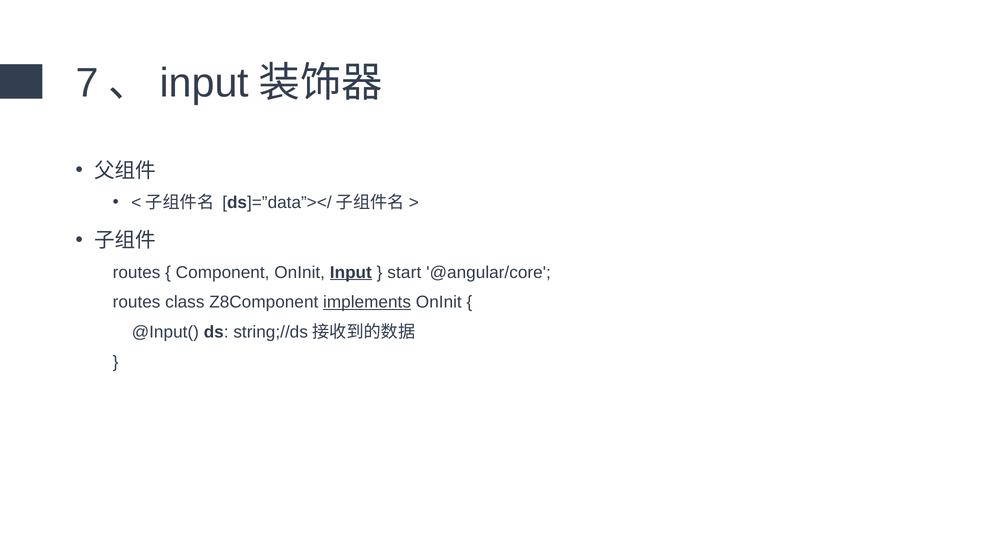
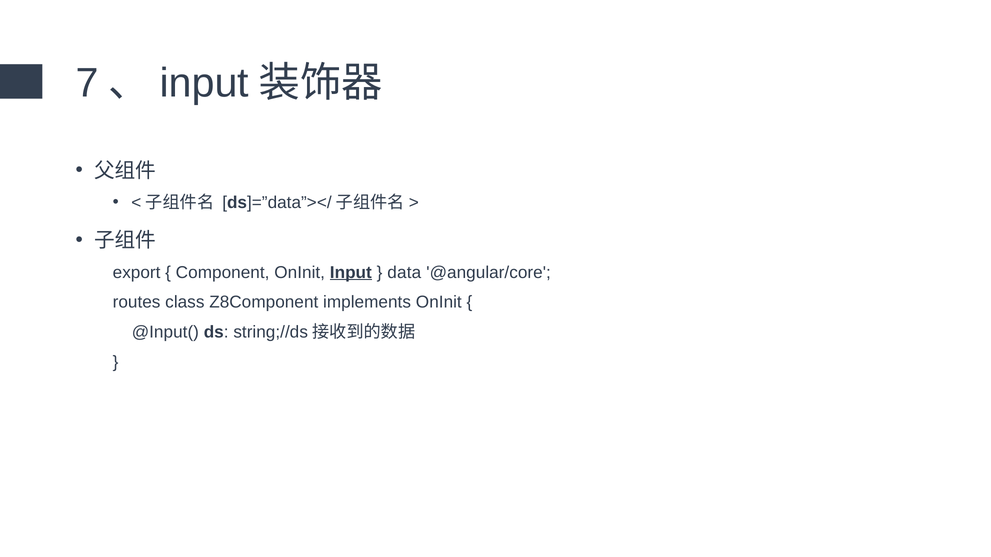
routes at (137, 273): routes -> export
start: start -> data
implements underline: present -> none
